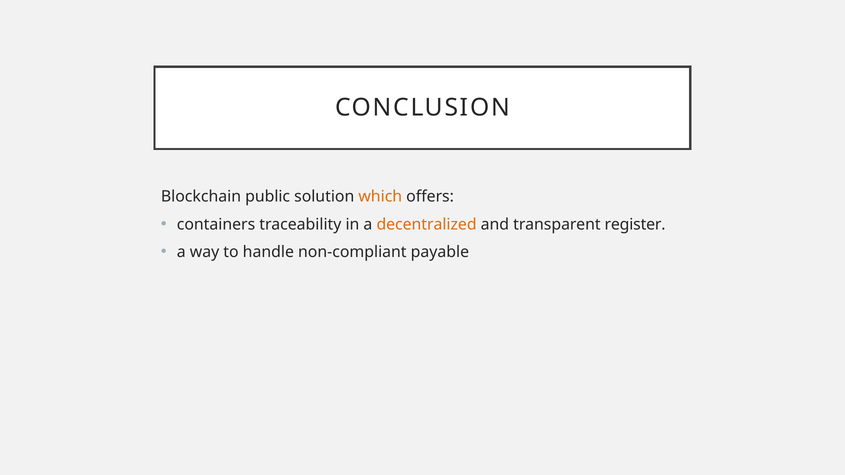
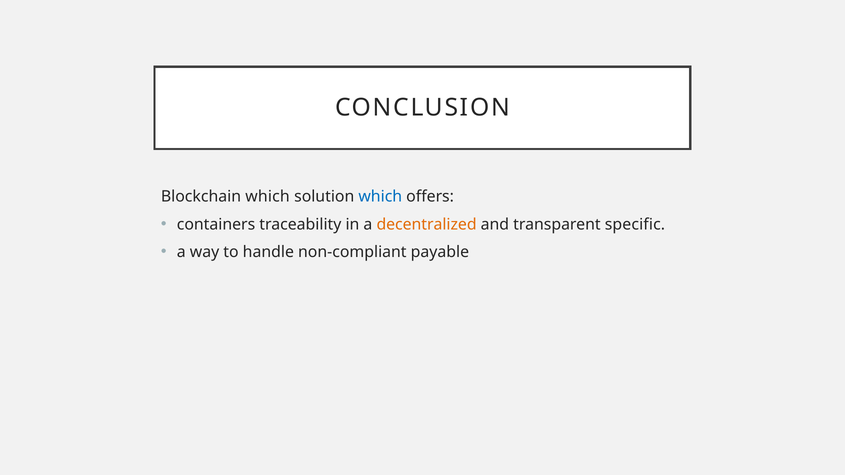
Blockchain public: public -> which
which at (380, 197) colour: orange -> blue
register: register -> specific
